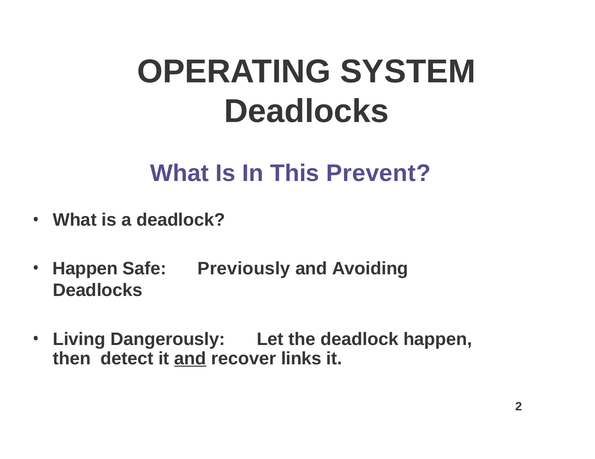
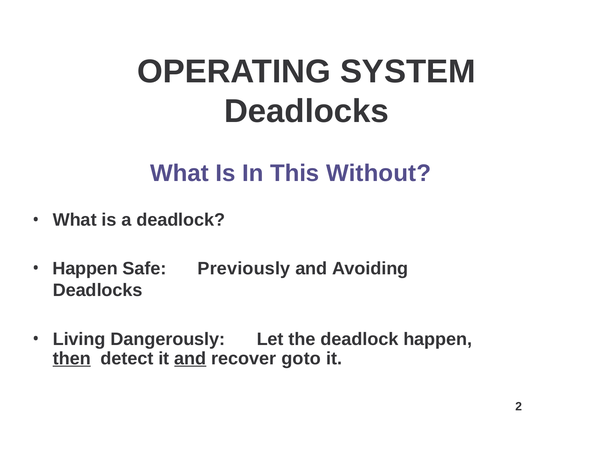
Prevent: Prevent -> Without
then underline: none -> present
links: links -> goto
